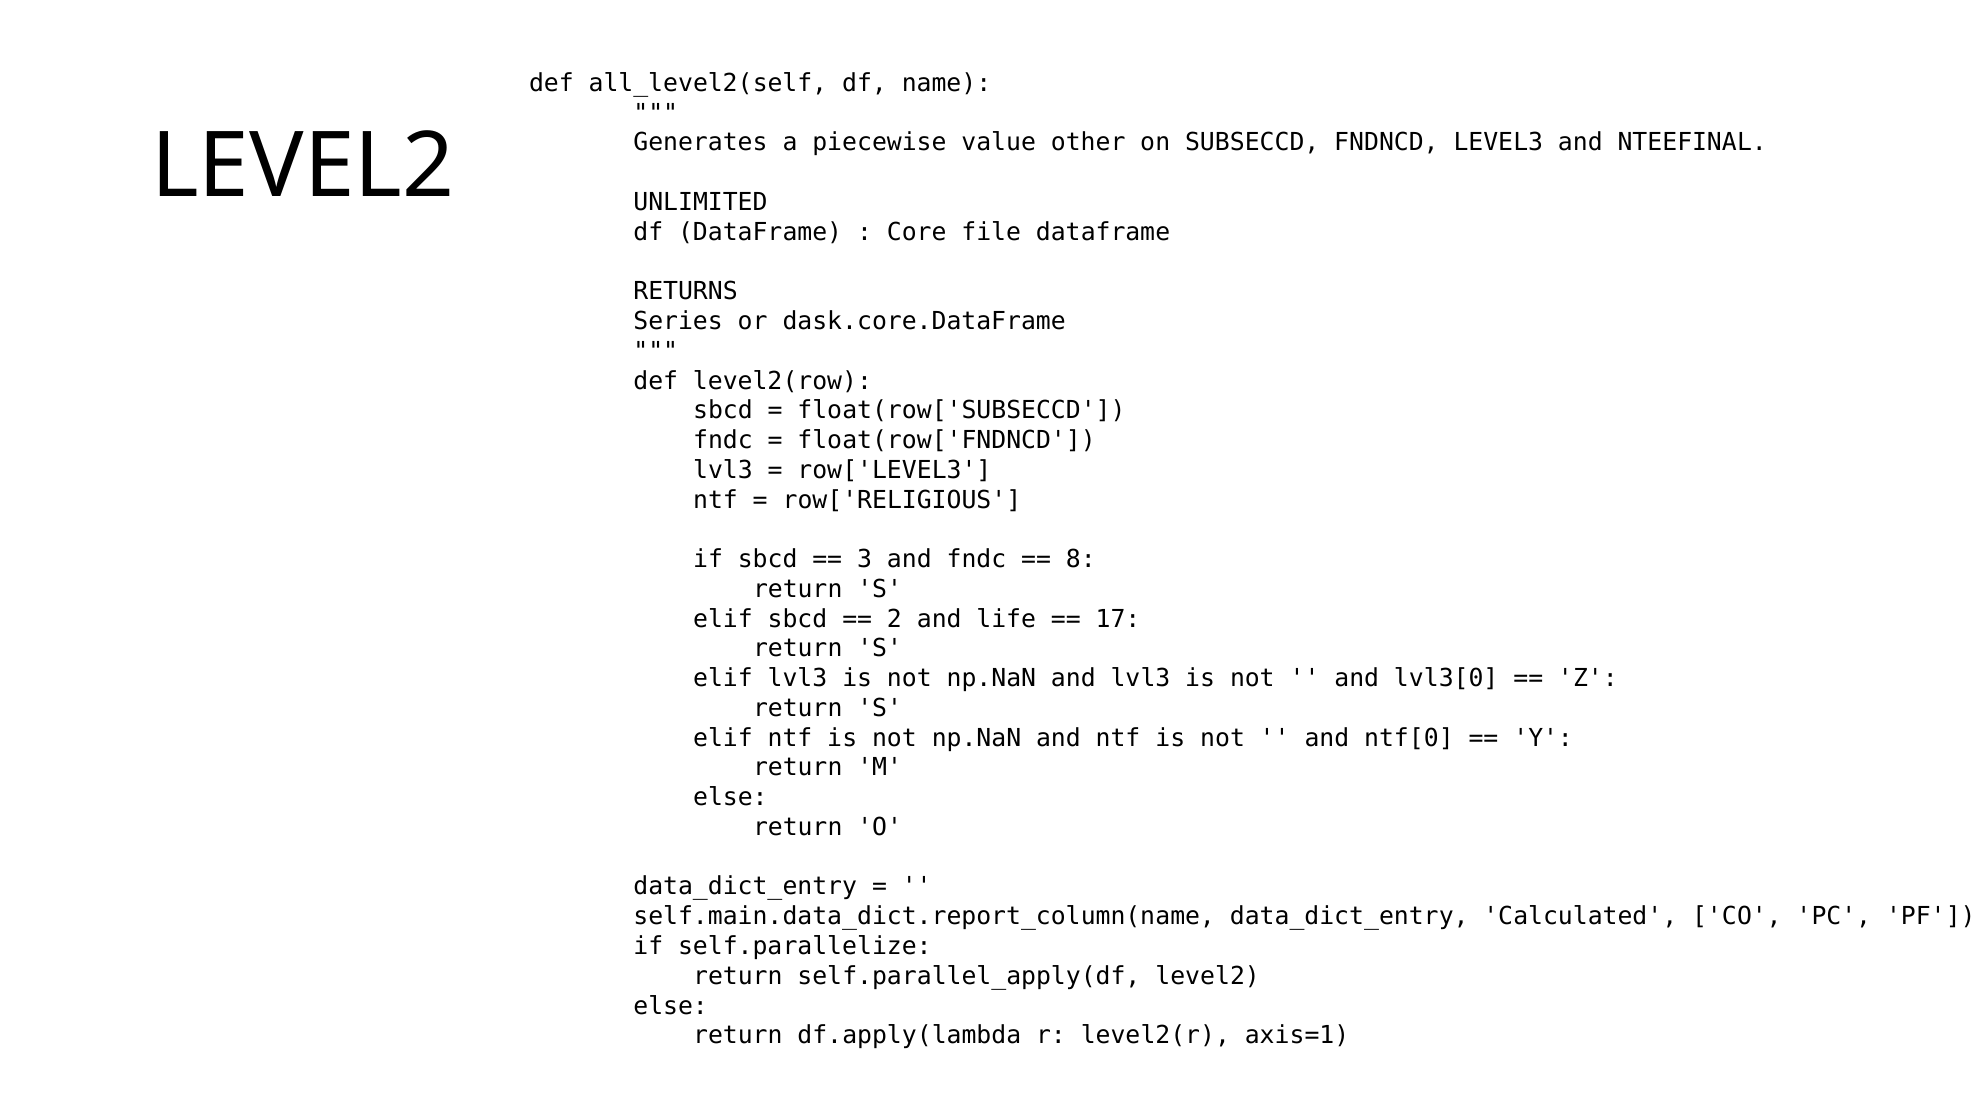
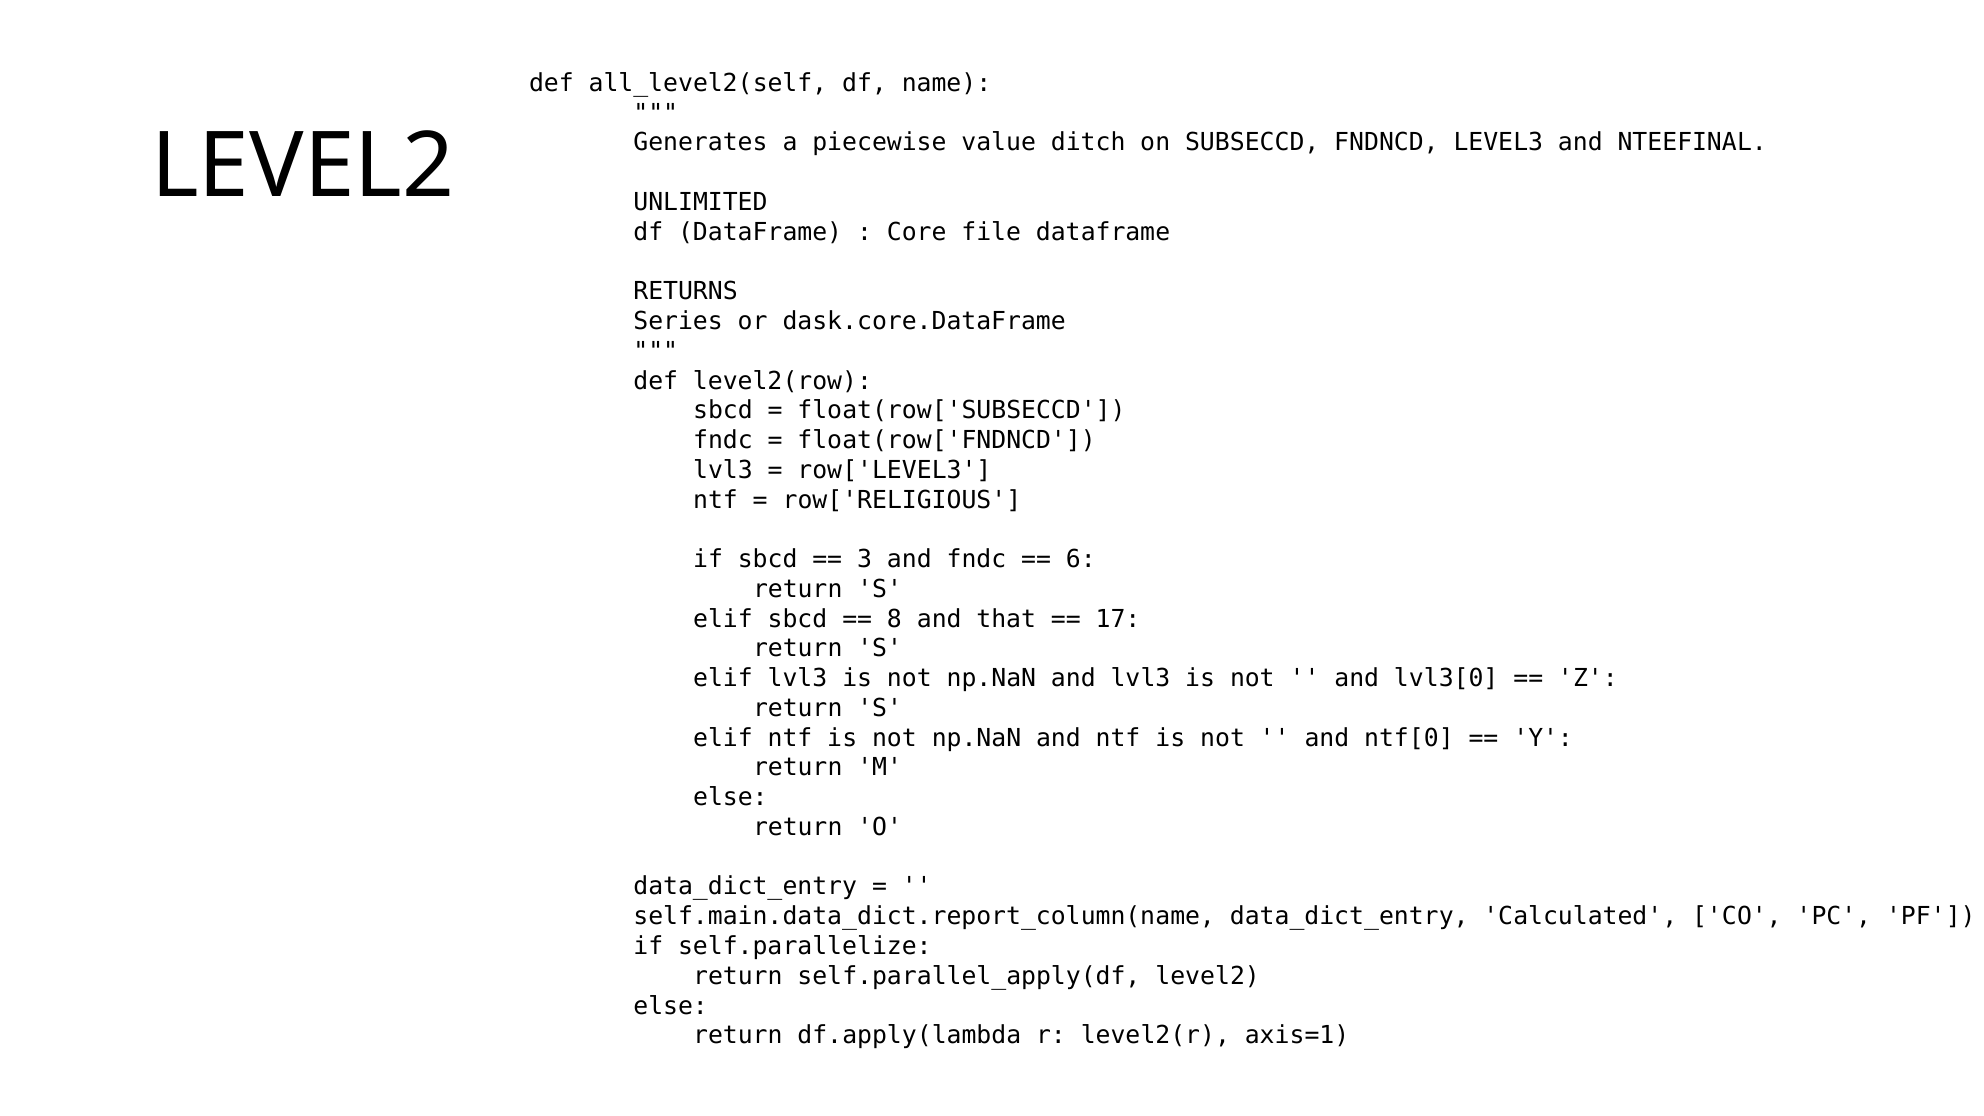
other: other -> ditch
8: 8 -> 6
2: 2 -> 8
life: life -> that
